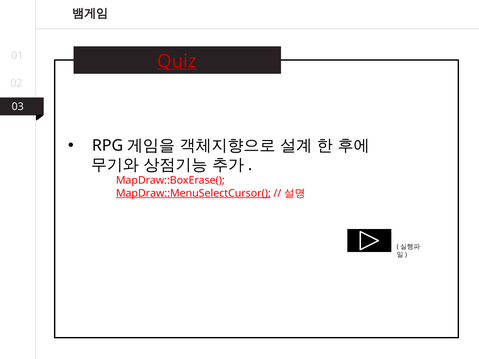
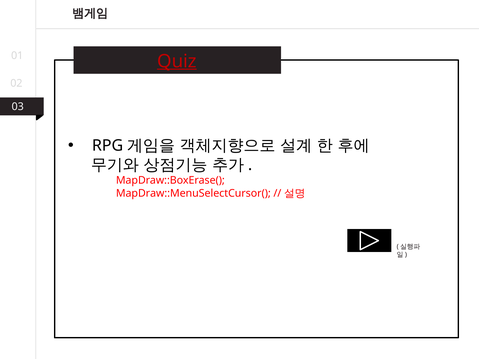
MapDraw::MenuSelectCursor( underline: present -> none
